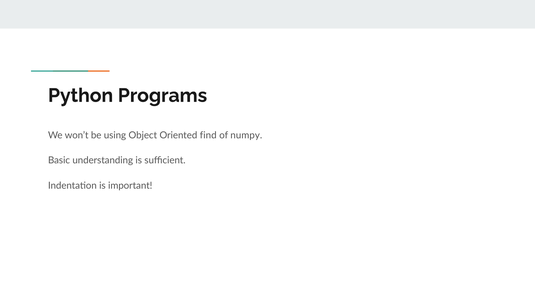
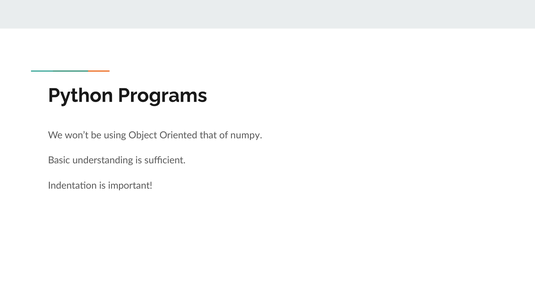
find: find -> that
